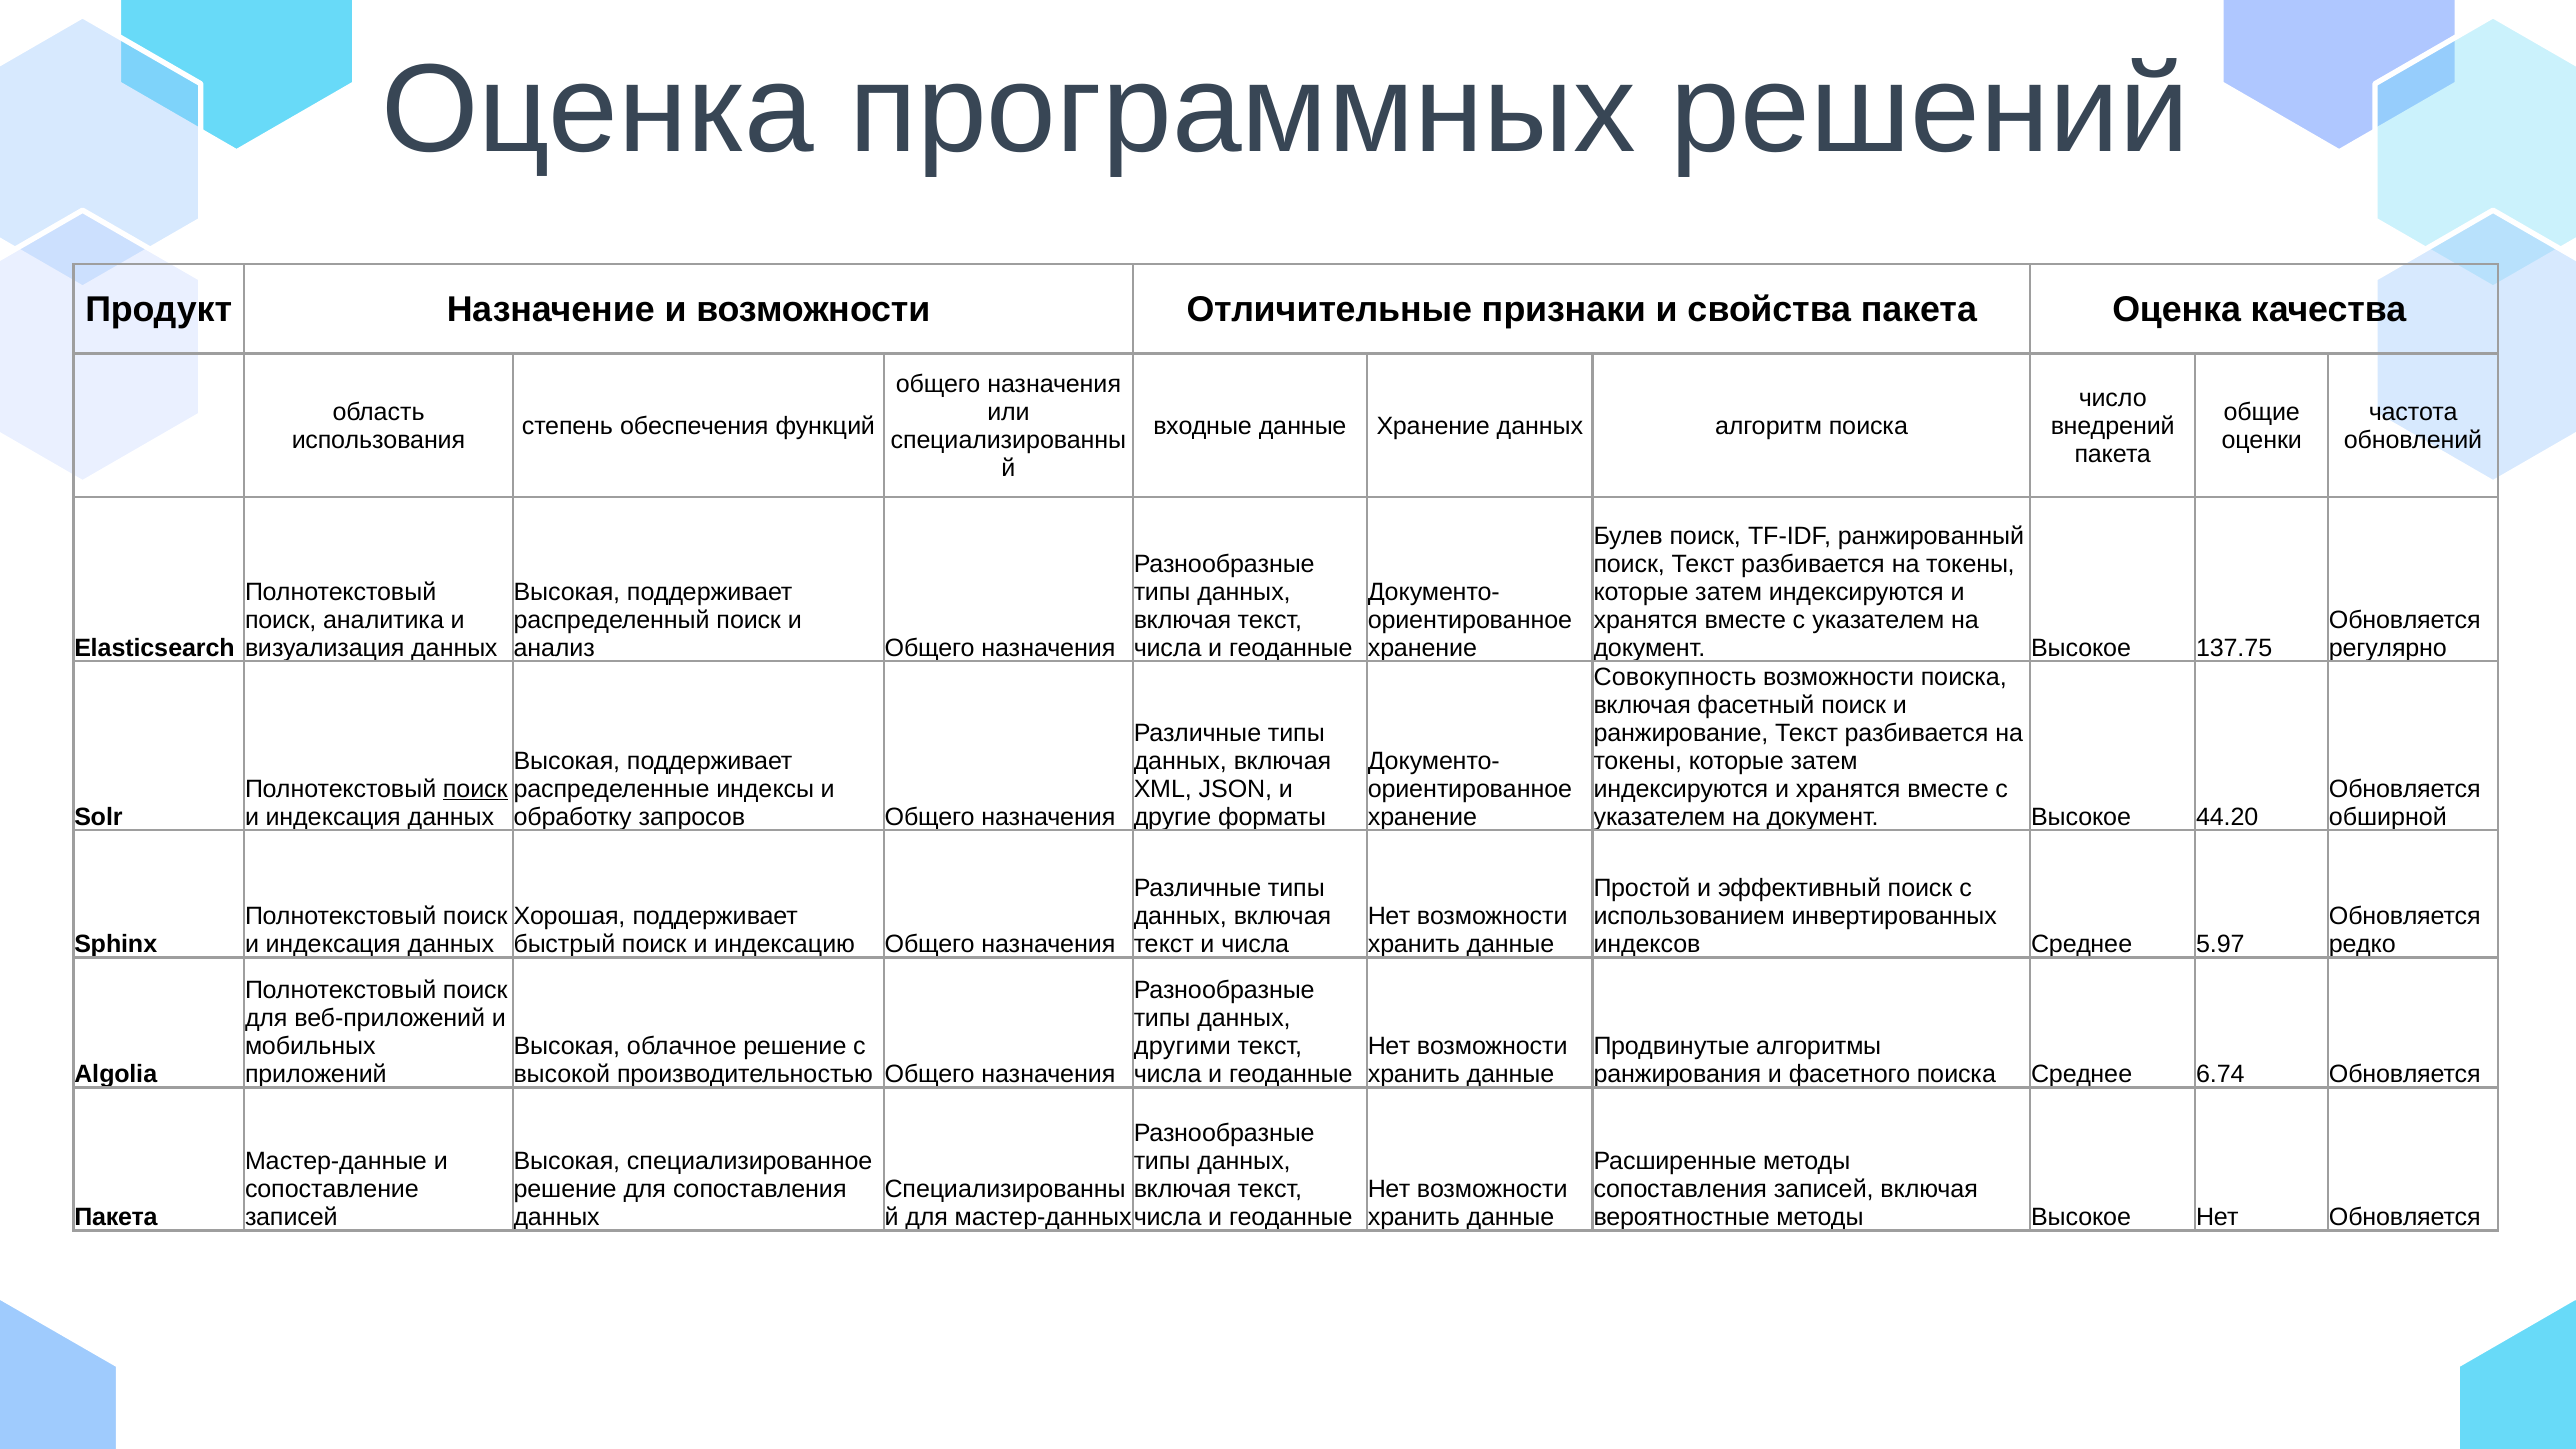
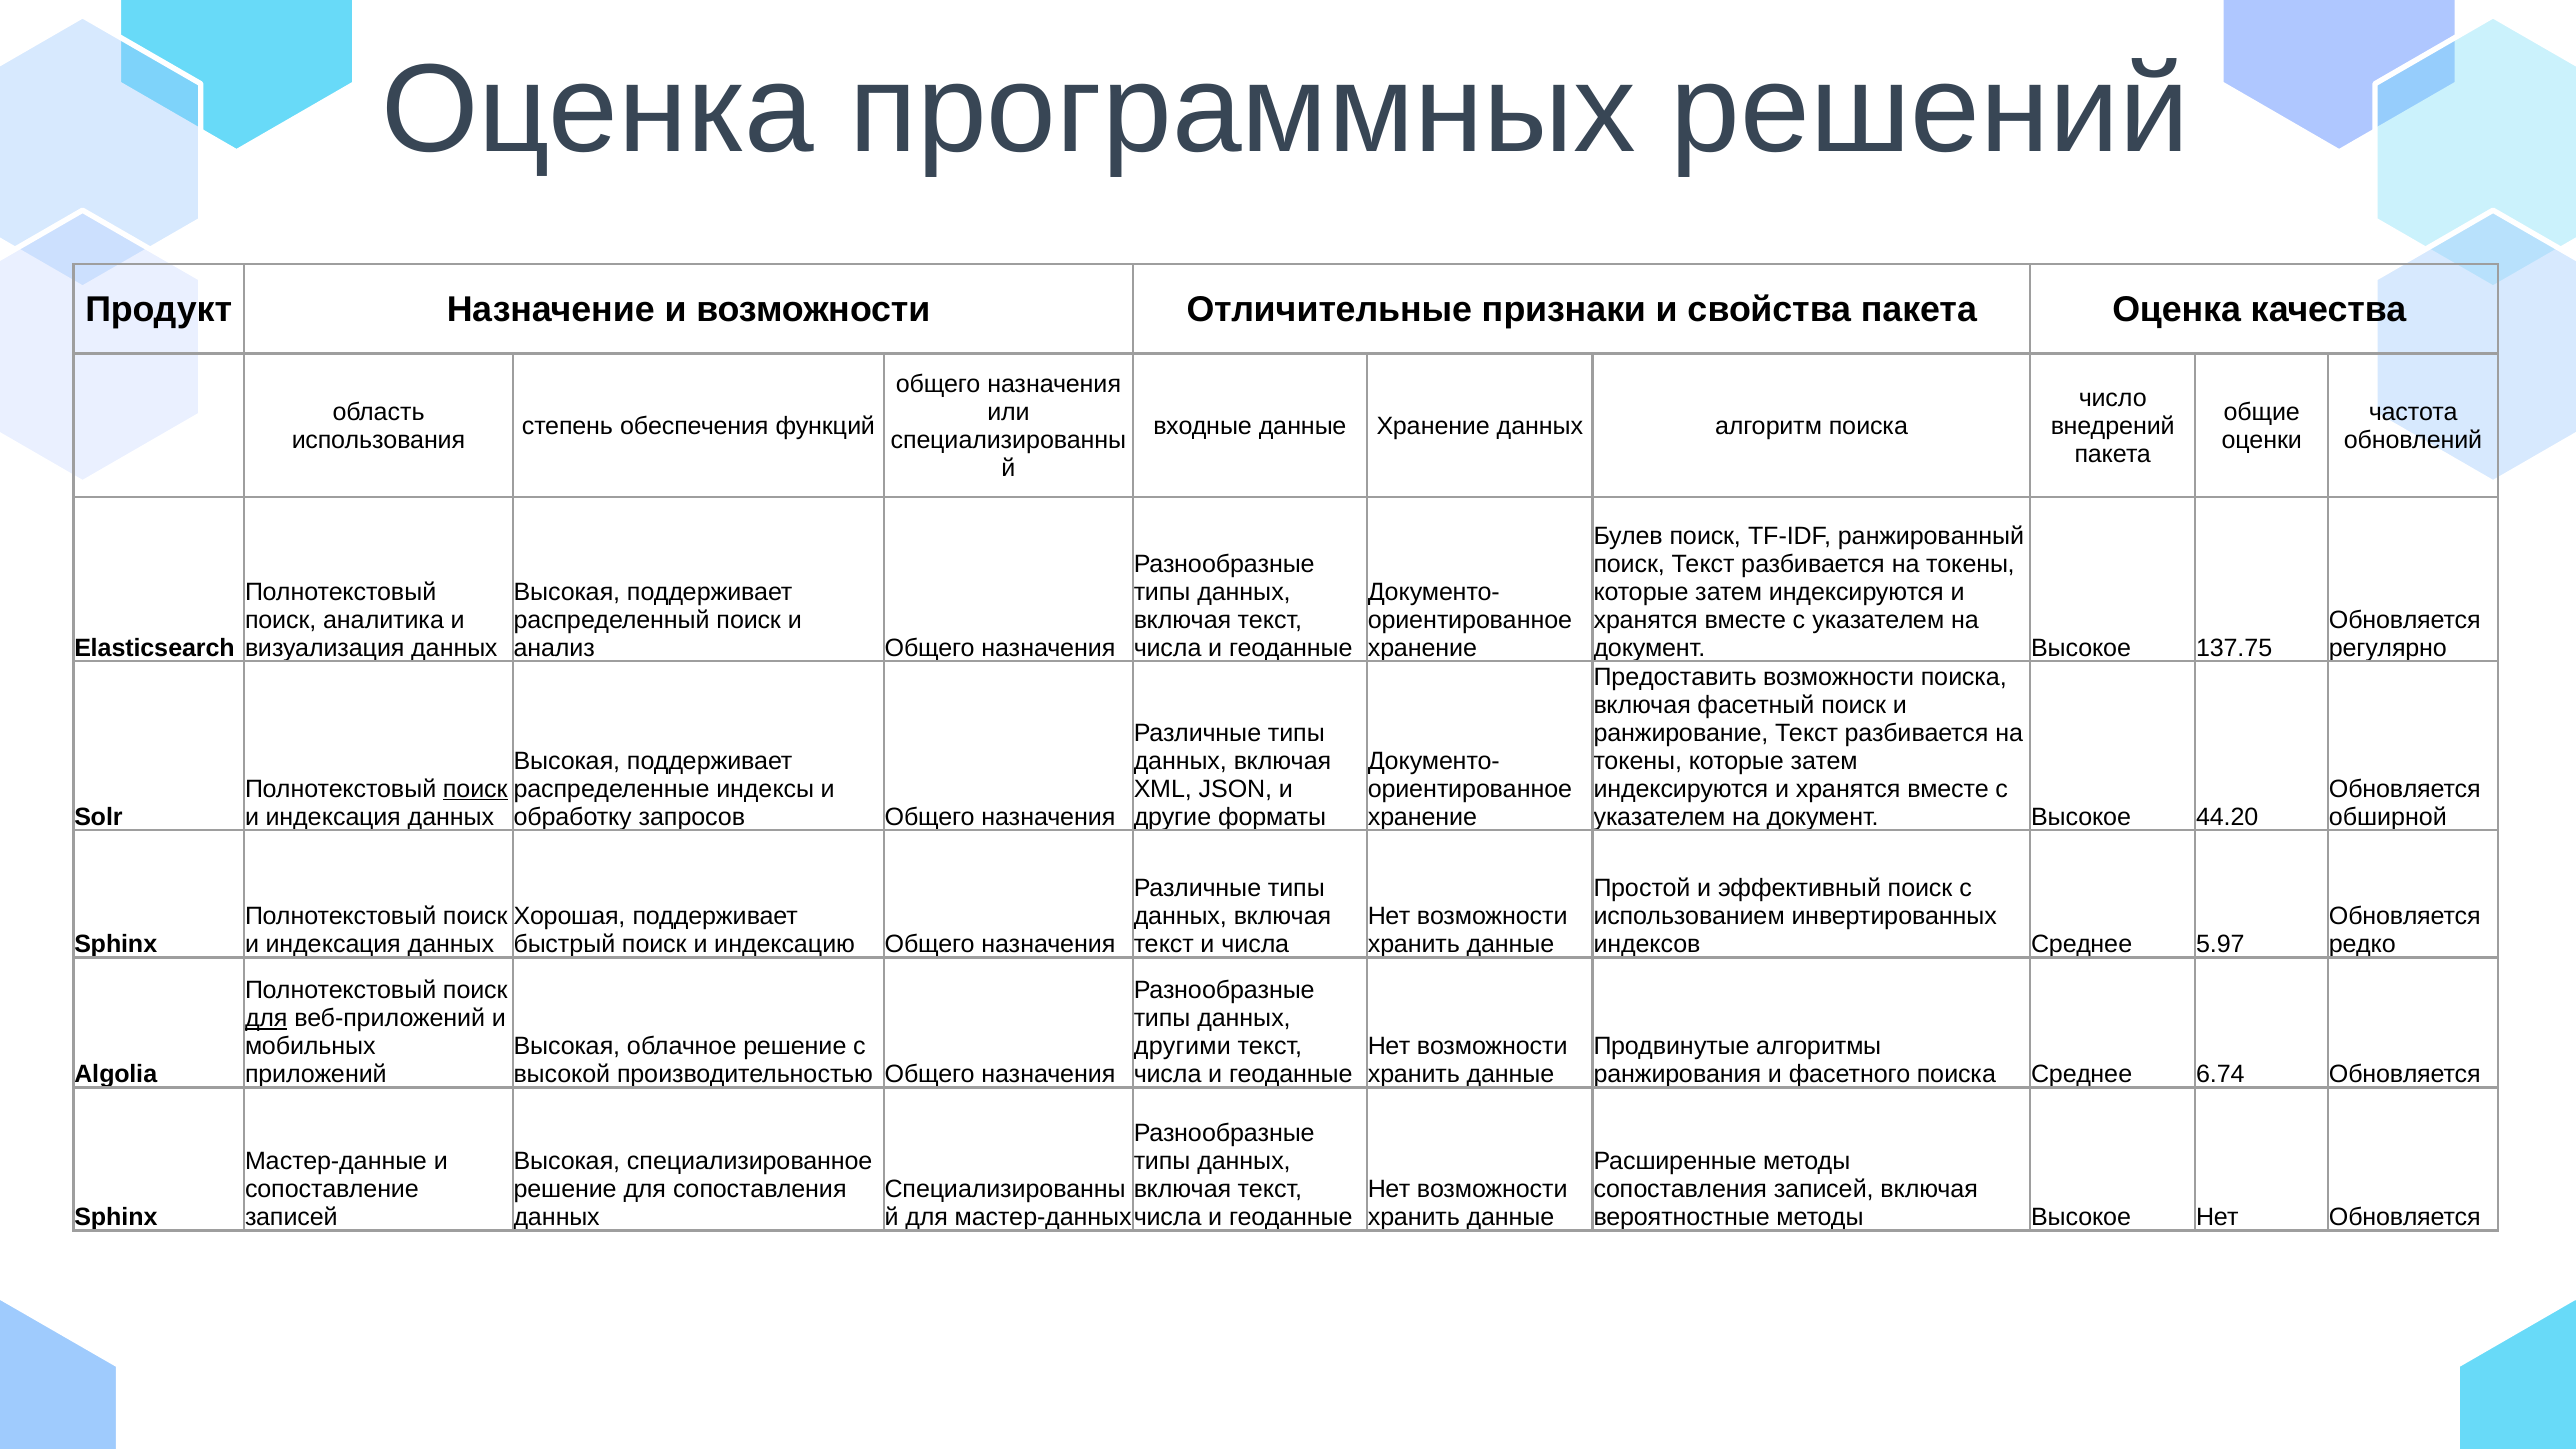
Совокупность: Совокупность -> Предоставить
для at (266, 1018) underline: none -> present
Пакета at (116, 1217): Пакета -> Sphinx
